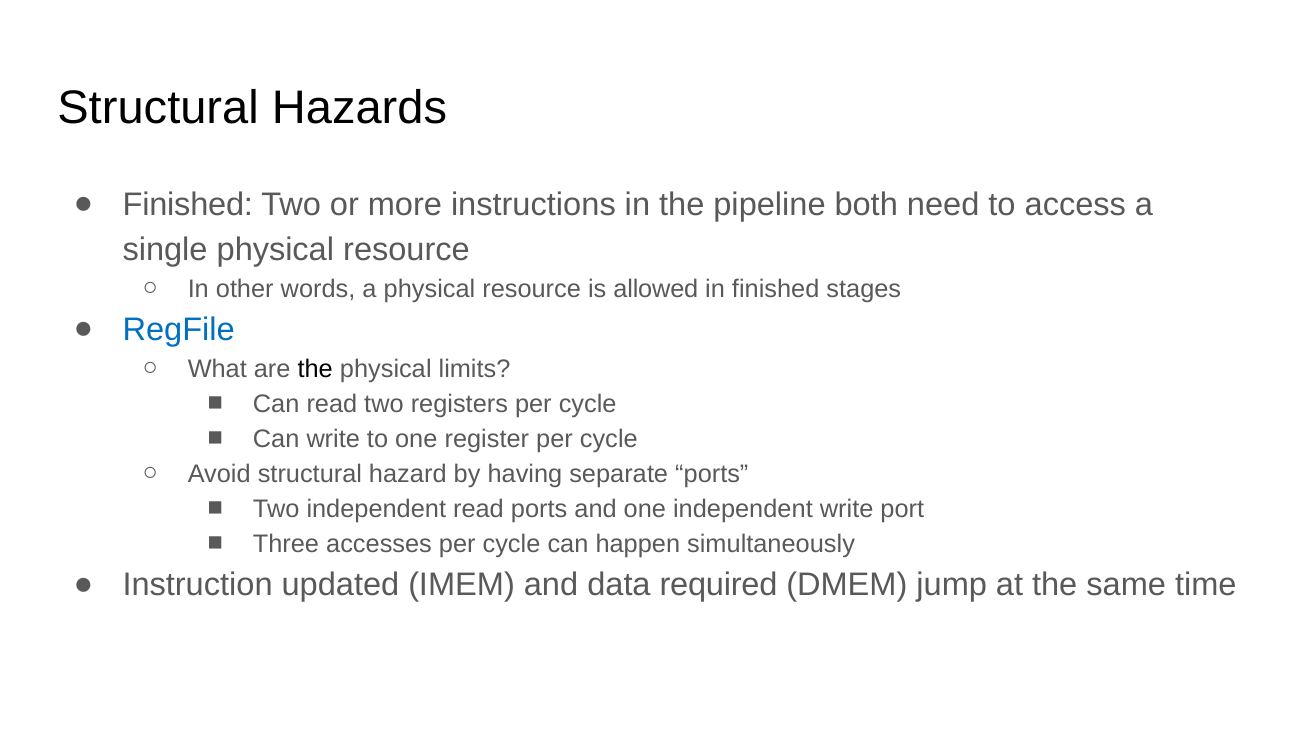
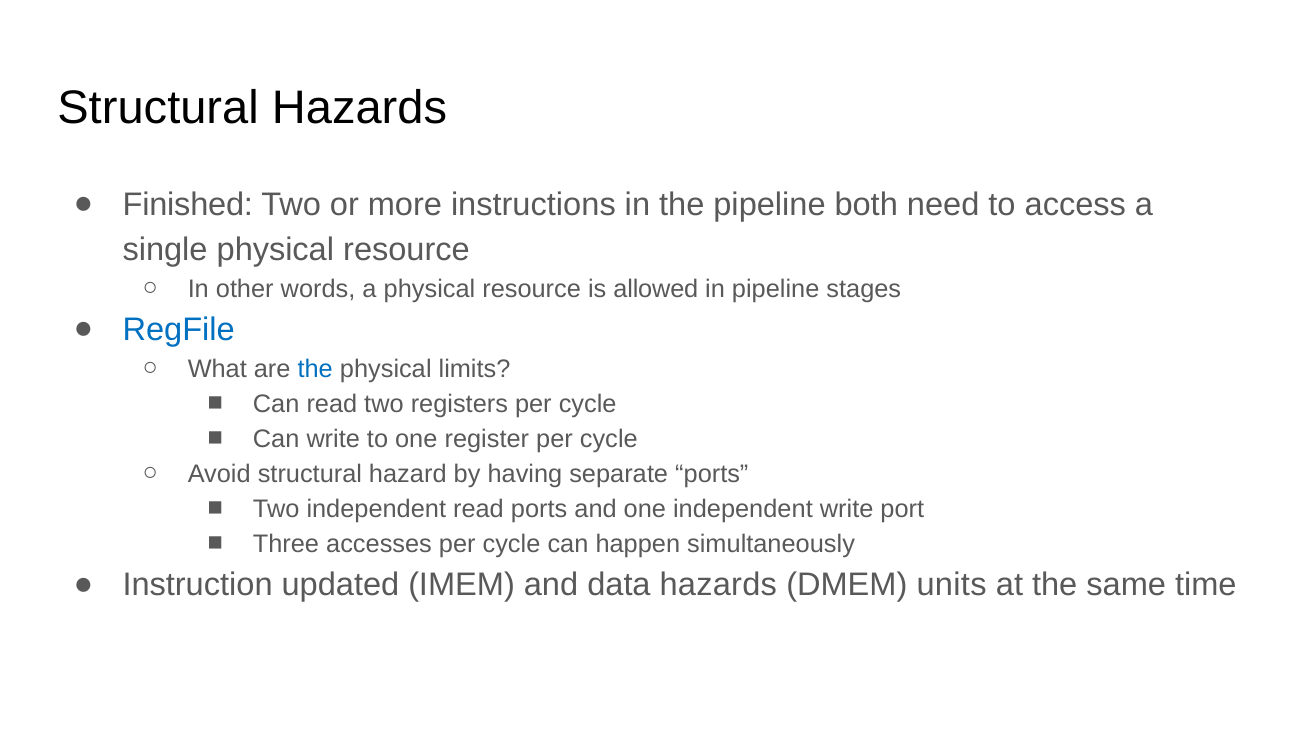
in finished: finished -> pipeline
the at (315, 369) colour: black -> blue
data required: required -> hazards
jump: jump -> units
